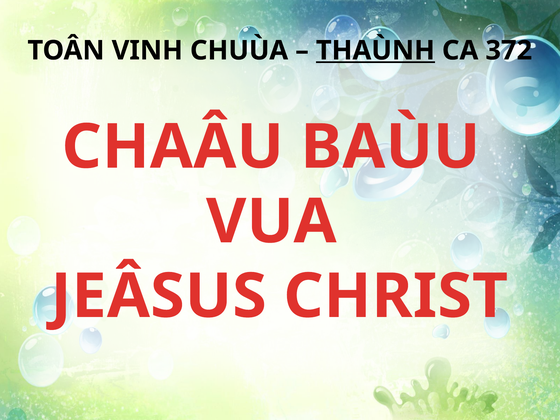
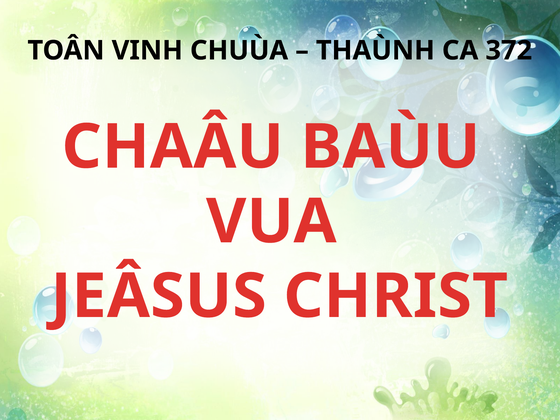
THAÙNH underline: present -> none
